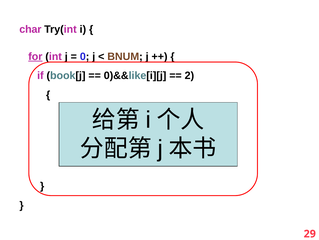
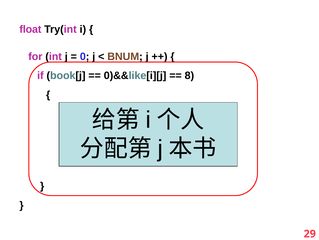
char: char -> float
for underline: present -> none
2: 2 -> 8
